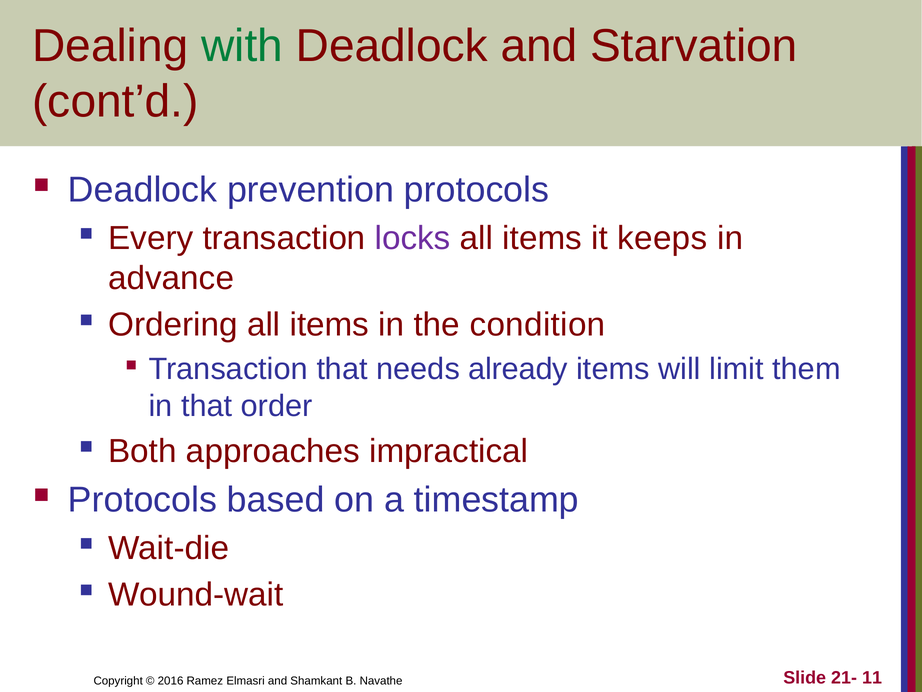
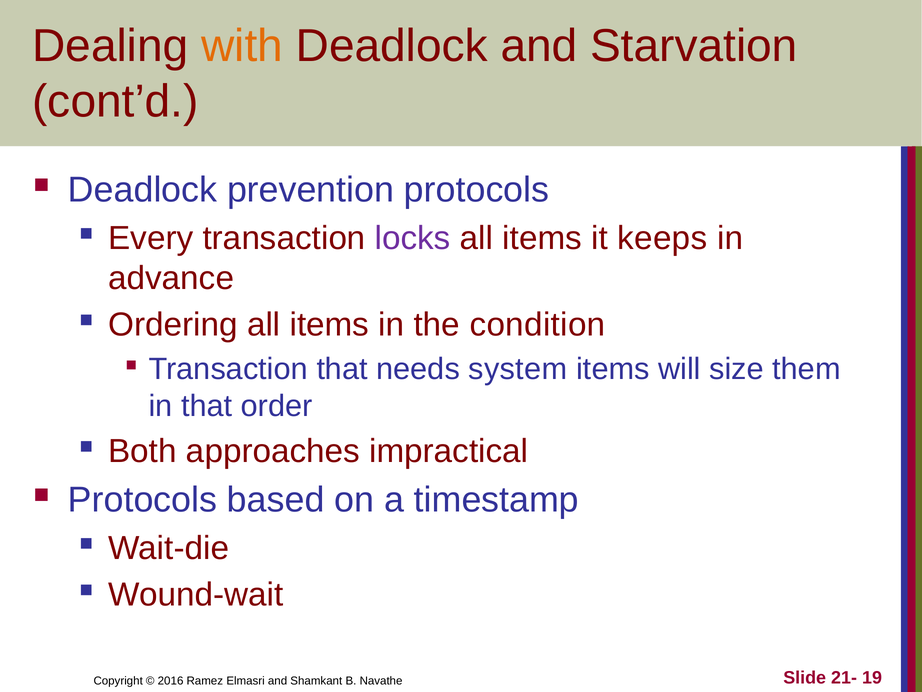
with colour: green -> orange
already: already -> system
limit: limit -> size
11: 11 -> 19
